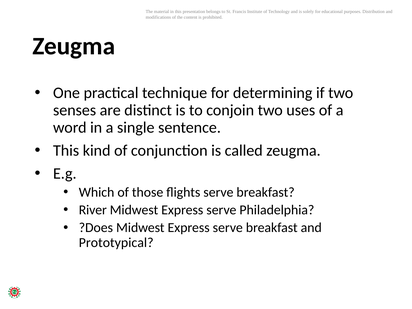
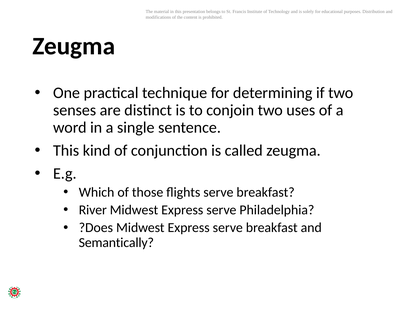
Prototypical: Prototypical -> Semantically
